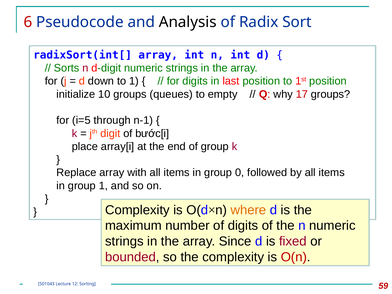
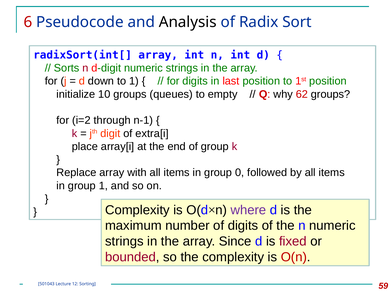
17: 17 -> 62
i=5: i=5 -> i=2
bước[i: bước[i -> extra[i
where colour: orange -> purple
